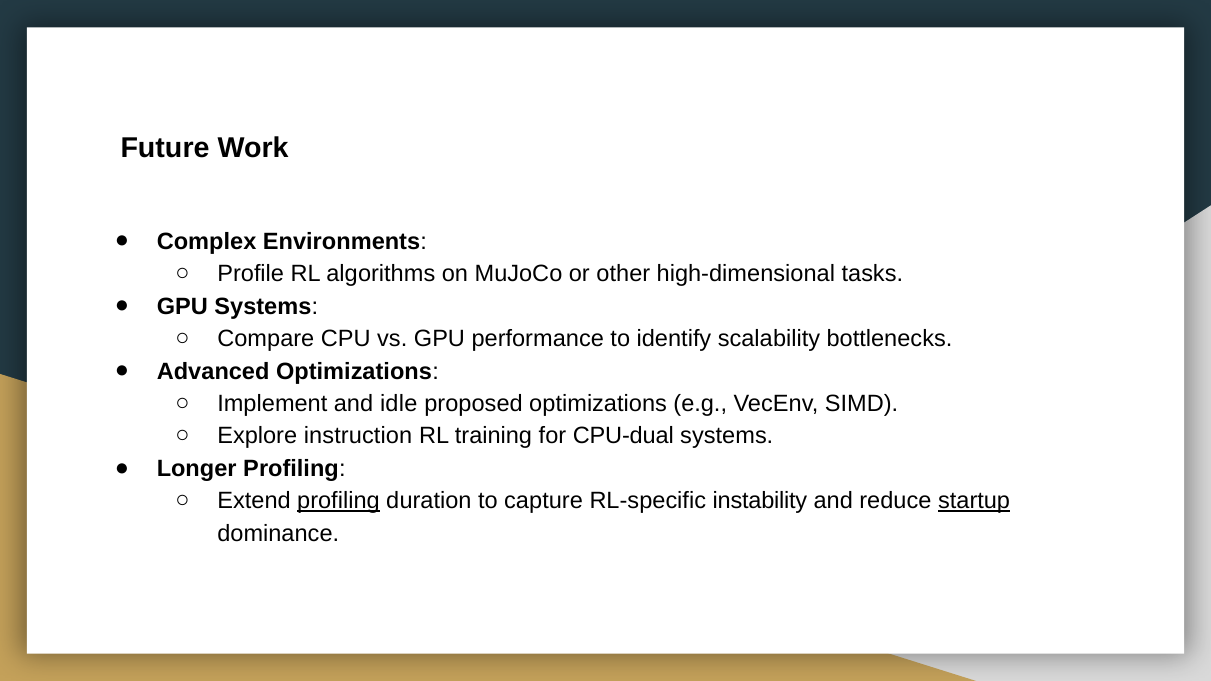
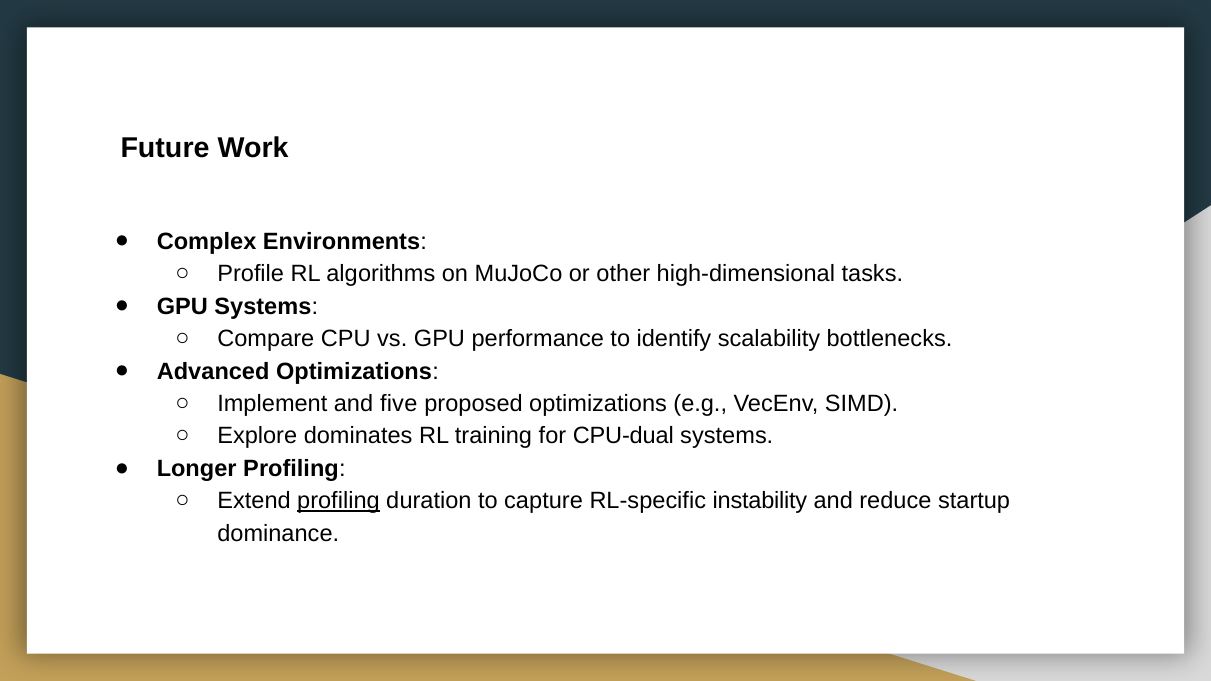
idle: idle -> five
instruction: instruction -> dominates
startup underline: present -> none
